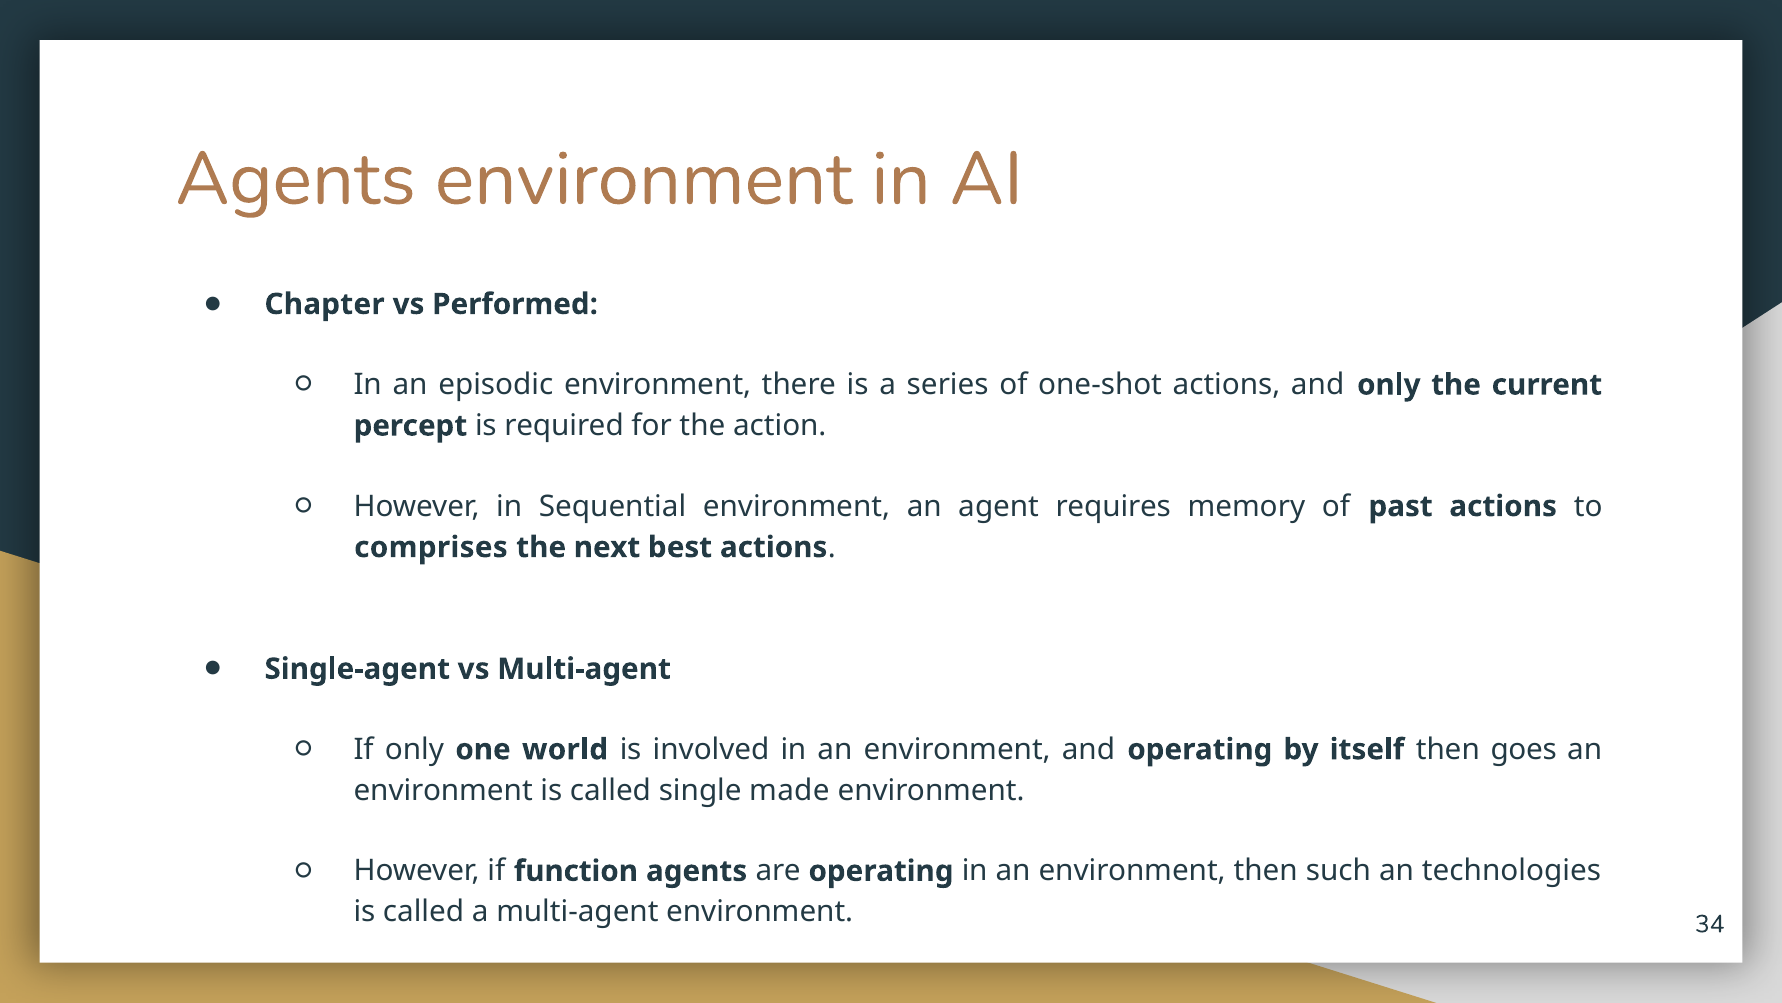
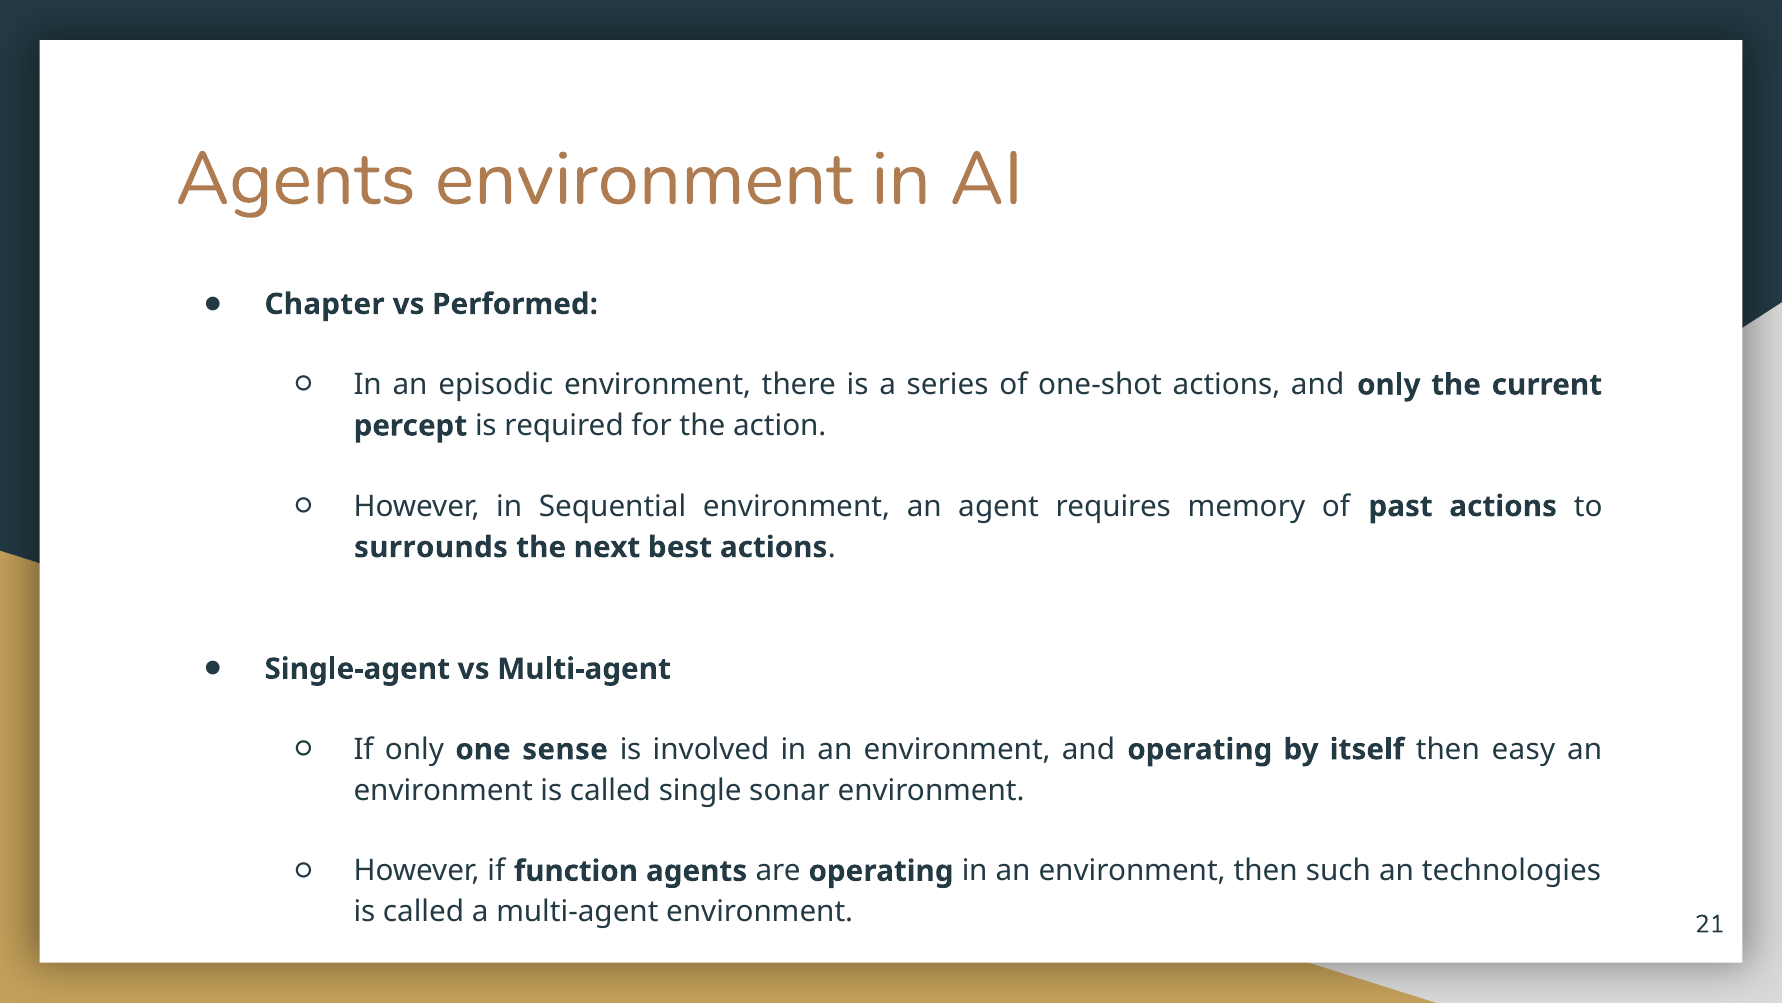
comprises: comprises -> surrounds
world: world -> sense
goes: goes -> easy
made: made -> sonar
34: 34 -> 21
